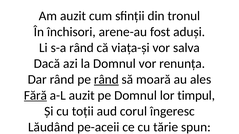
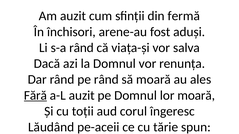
tronul: tronul -> fermă
rând at (106, 80) underline: present -> none
lor timpul: timpul -> moară
